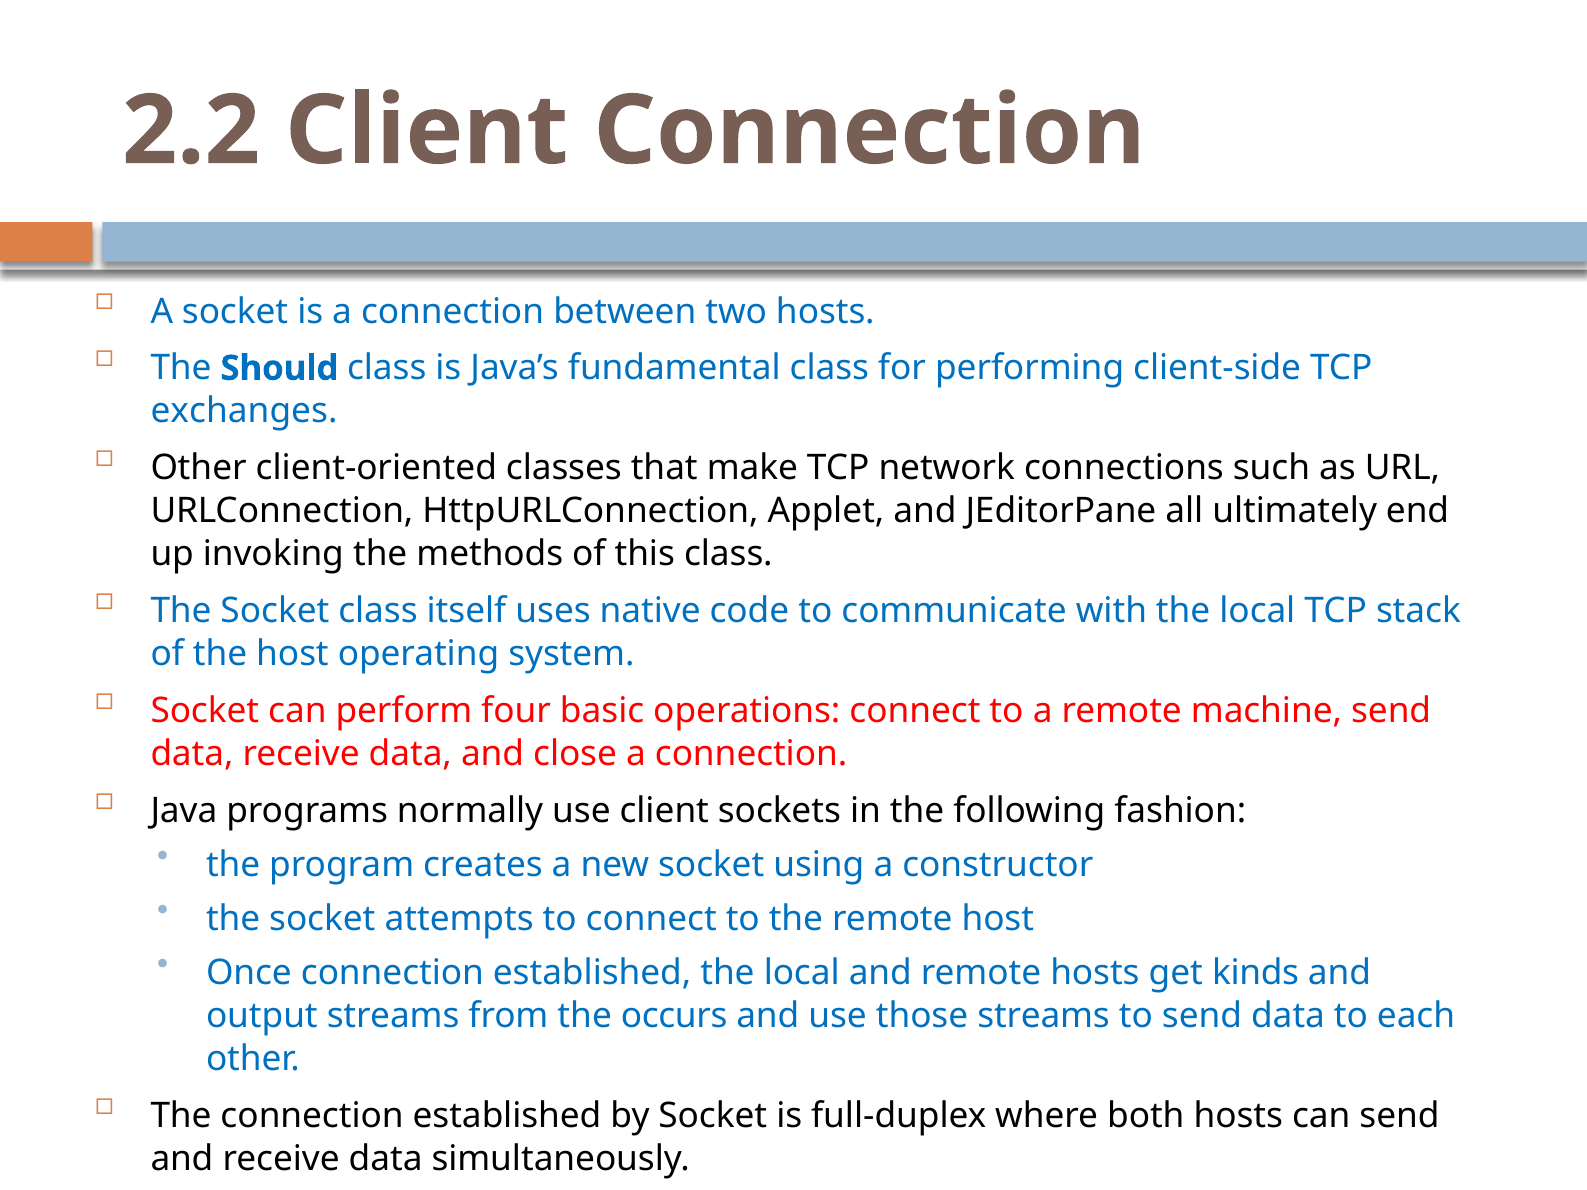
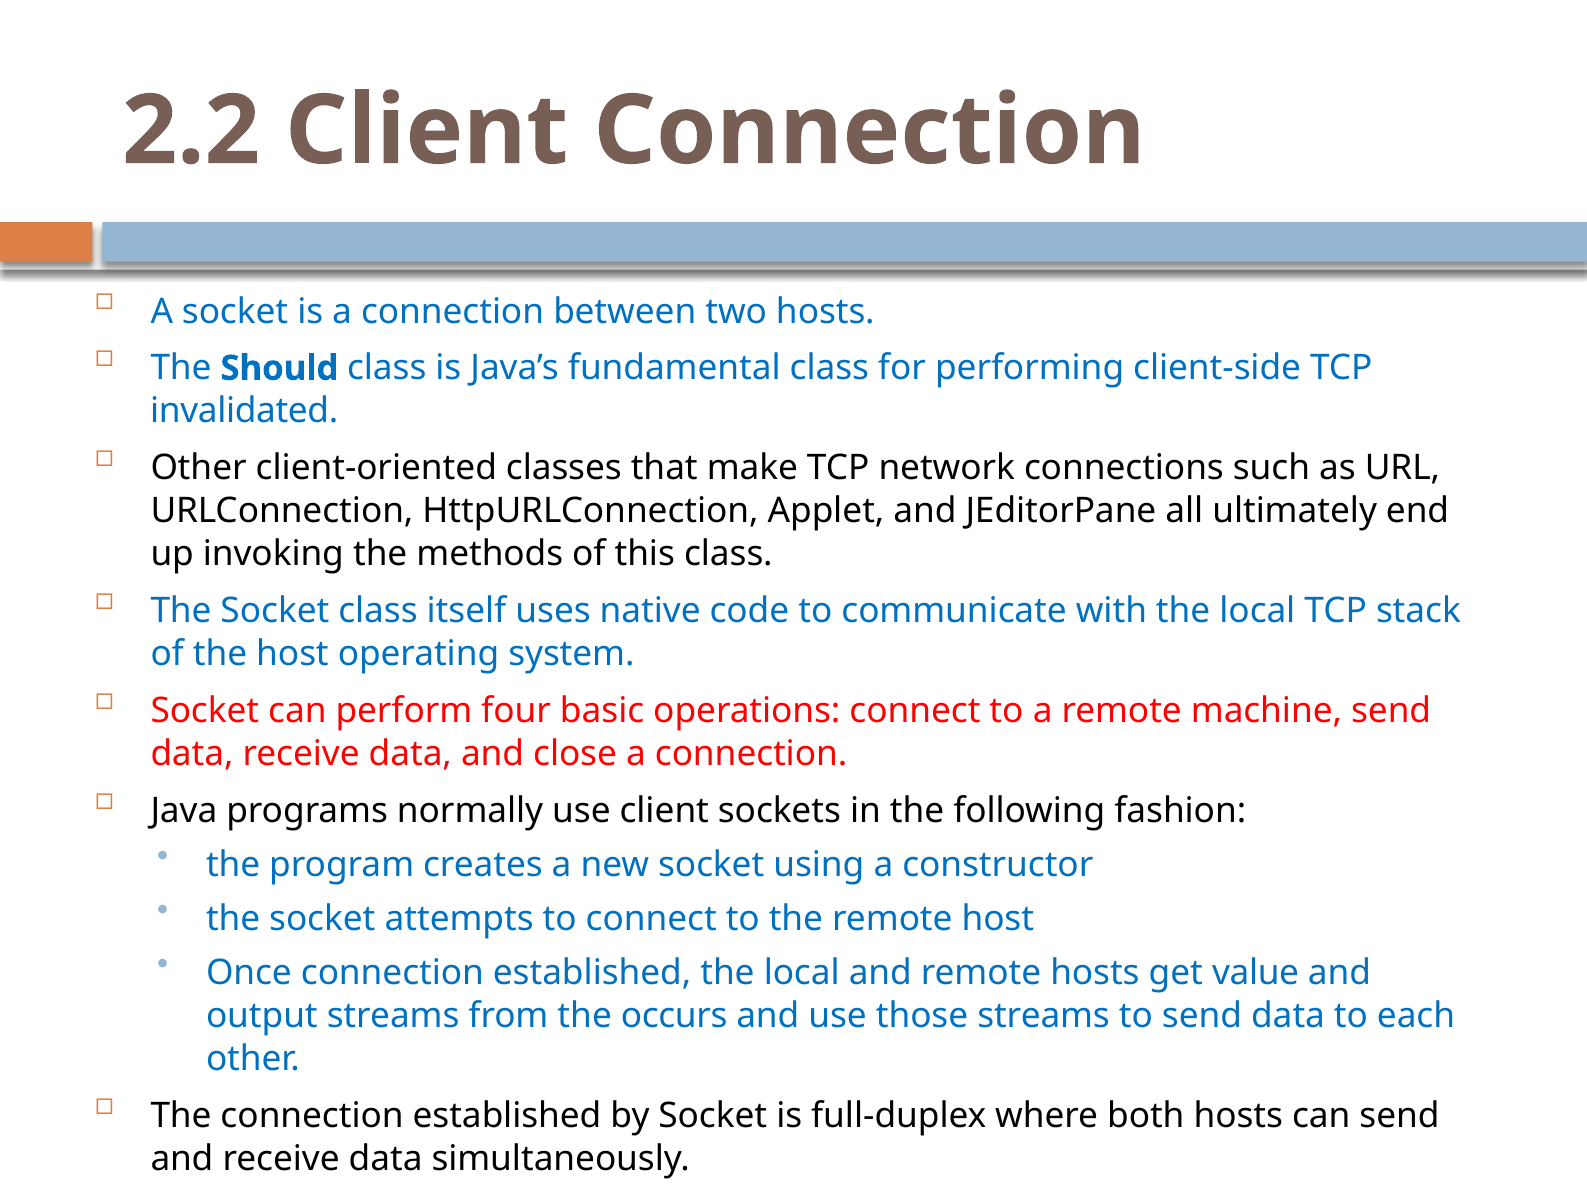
exchanges: exchanges -> invalidated
kinds: kinds -> value
